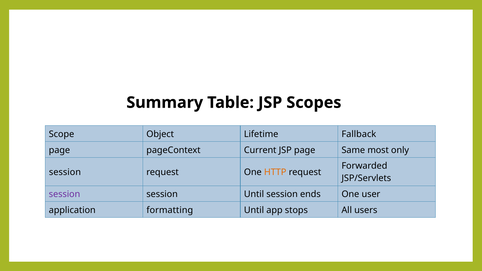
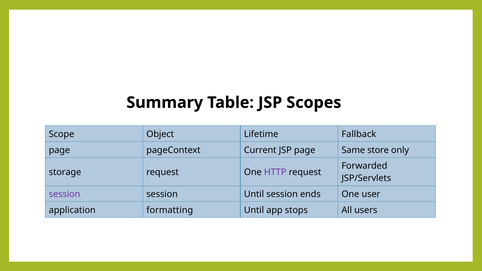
most: most -> store
session at (65, 172): session -> storage
HTTP colour: orange -> purple
